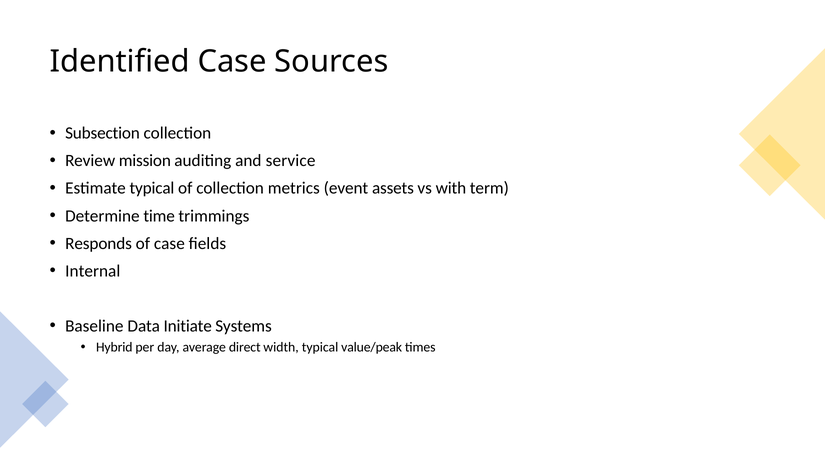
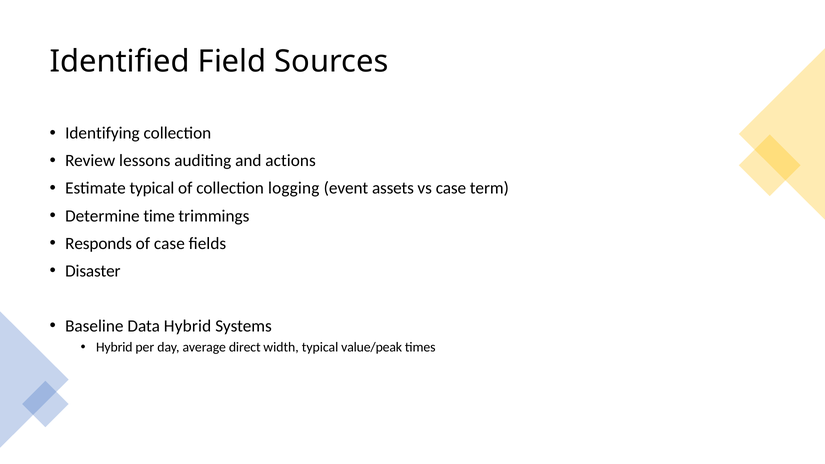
Identified Case: Case -> Field
Subsection: Subsection -> Identifying
mission: mission -> lessons
service: service -> actions
metrics: metrics -> logging
vs with: with -> case
Internal: Internal -> Disaster
Data Initiate: Initiate -> Hybrid
